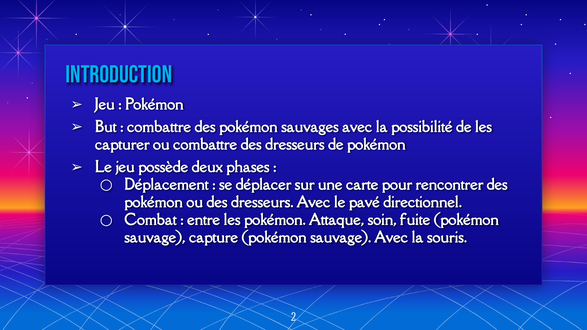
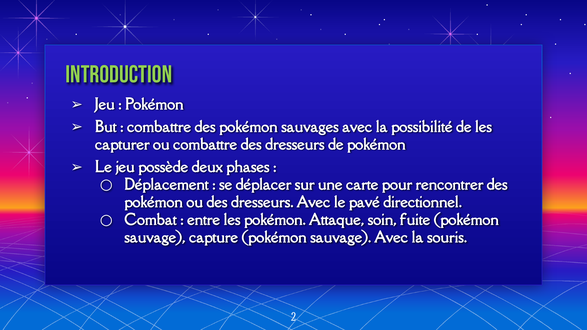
Introduction colour: light blue -> light green
